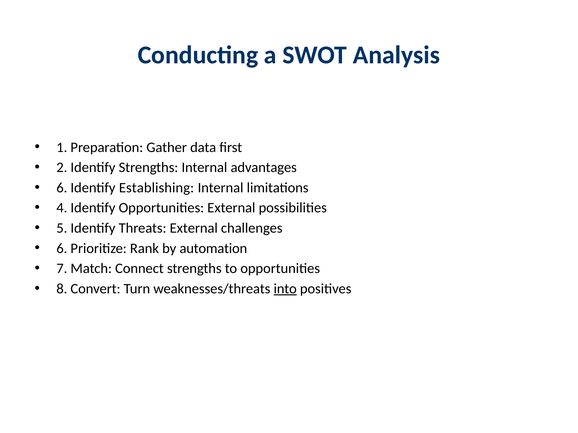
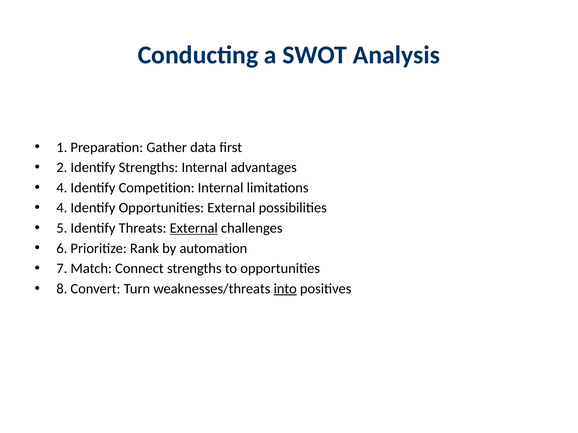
6 at (62, 188): 6 -> 4
Establishing: Establishing -> Competition
External at (194, 228) underline: none -> present
